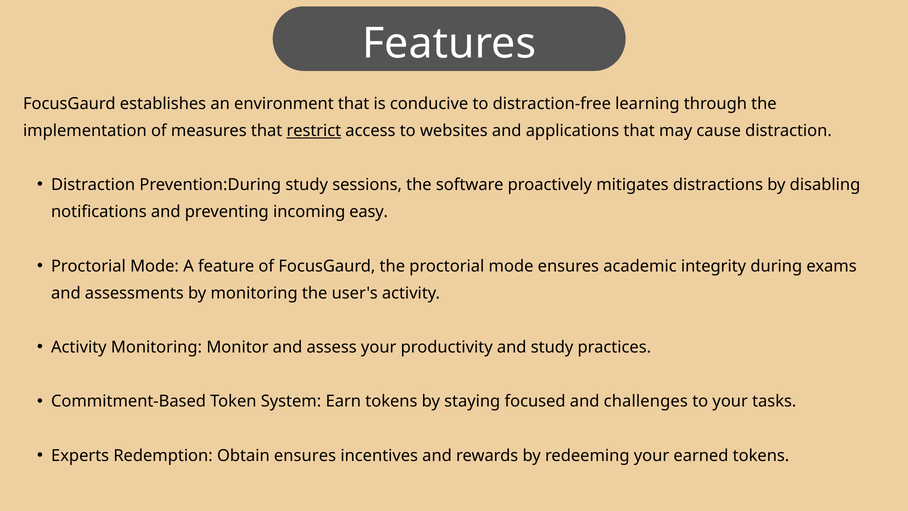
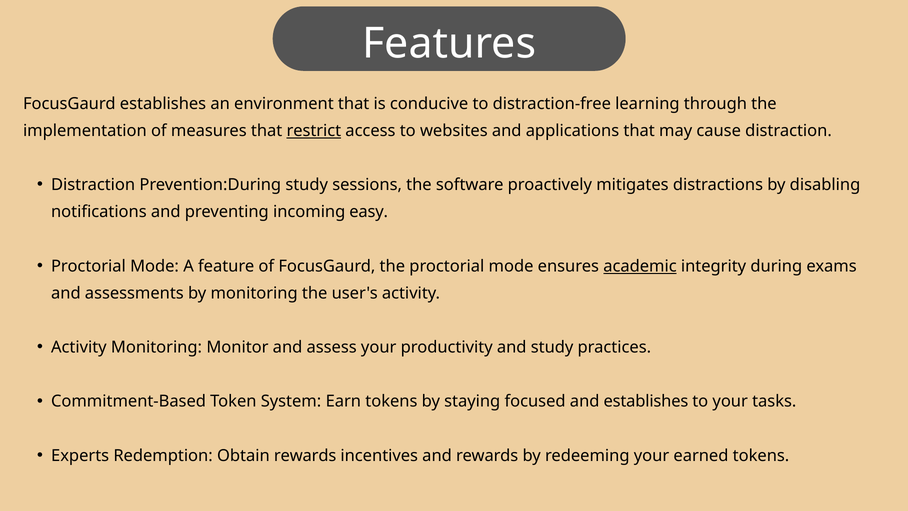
academic underline: none -> present
and challenges: challenges -> establishes
Obtain ensures: ensures -> rewards
